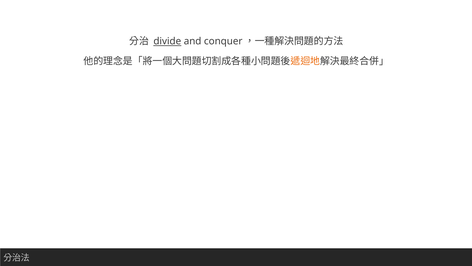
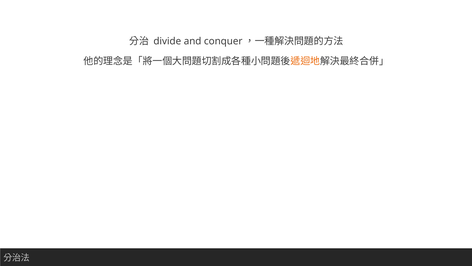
divide underline: present -> none
